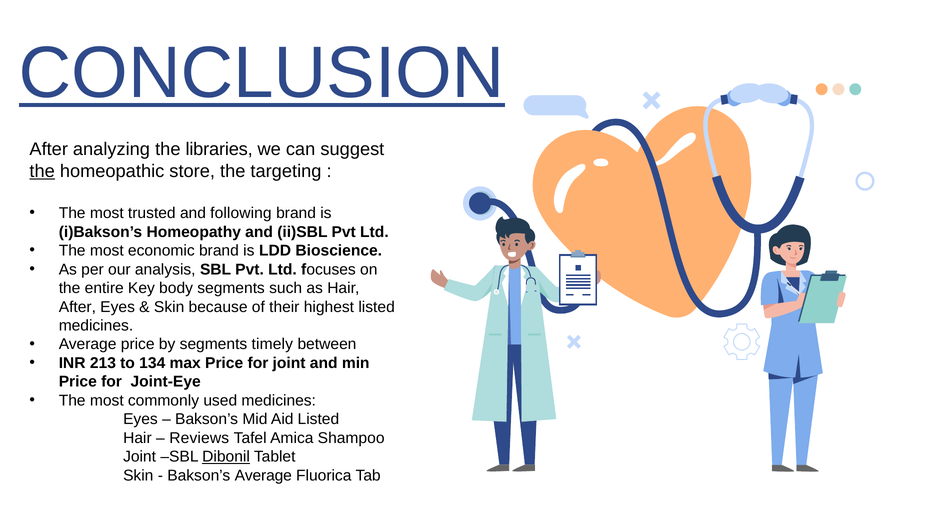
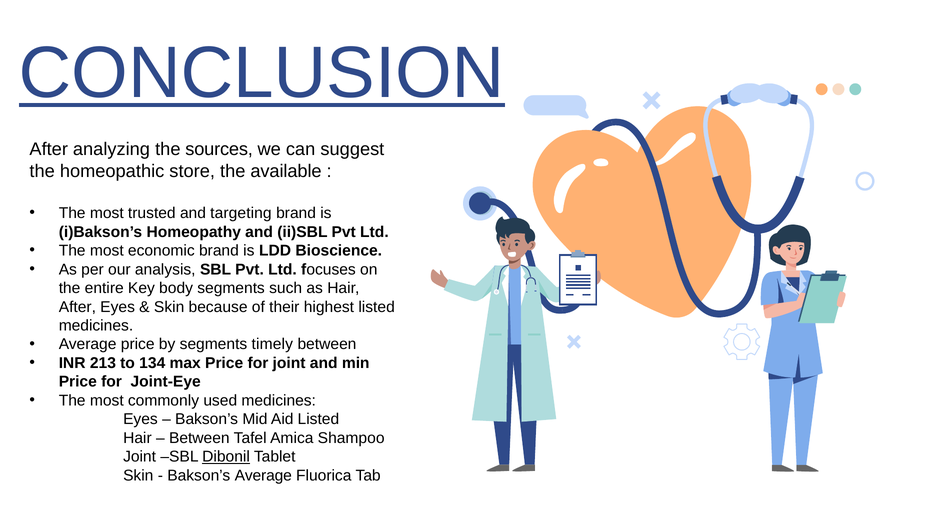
libraries: libraries -> sources
the at (42, 171) underline: present -> none
targeting: targeting -> available
following: following -> targeting
Reviews at (199, 438): Reviews -> Between
